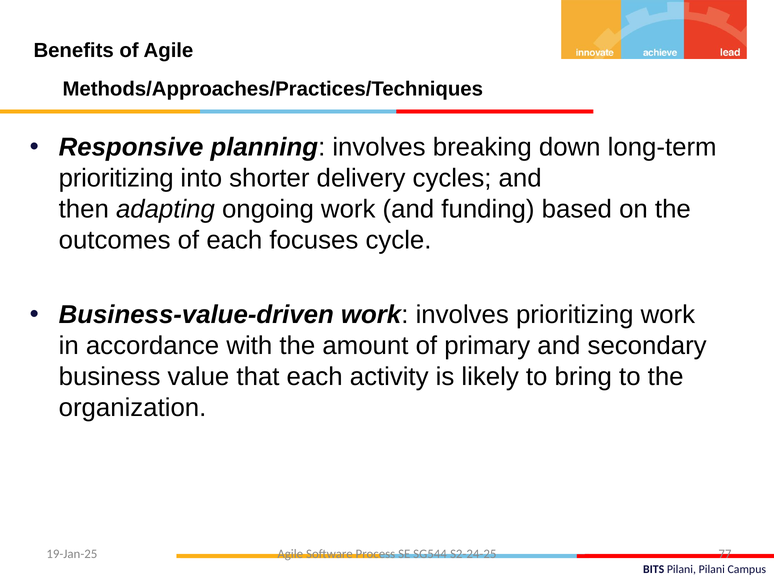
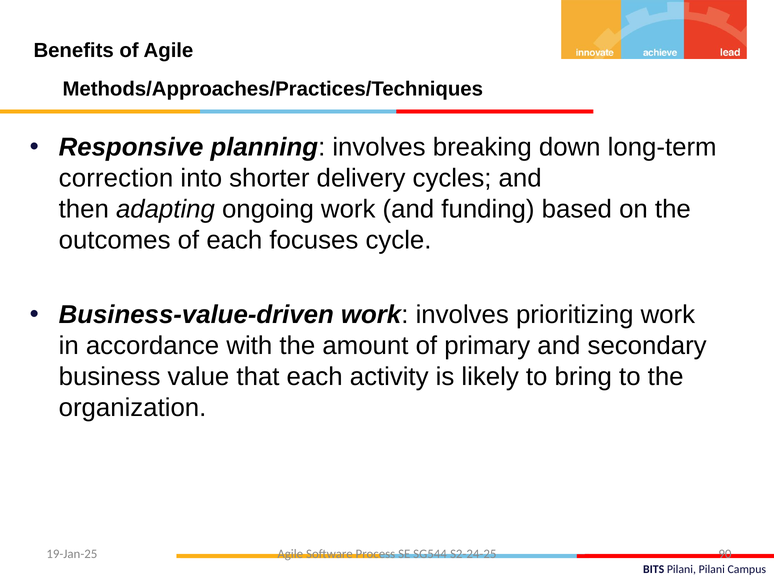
prioritizing at (116, 179): prioritizing -> correction
77: 77 -> 90
